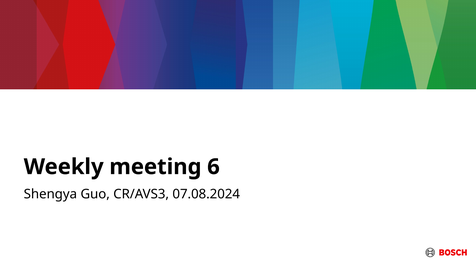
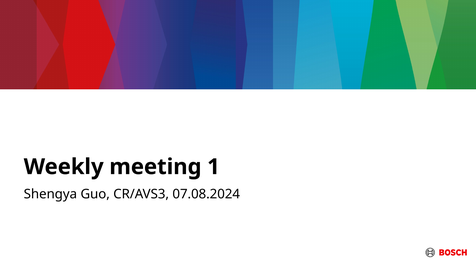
6: 6 -> 1
